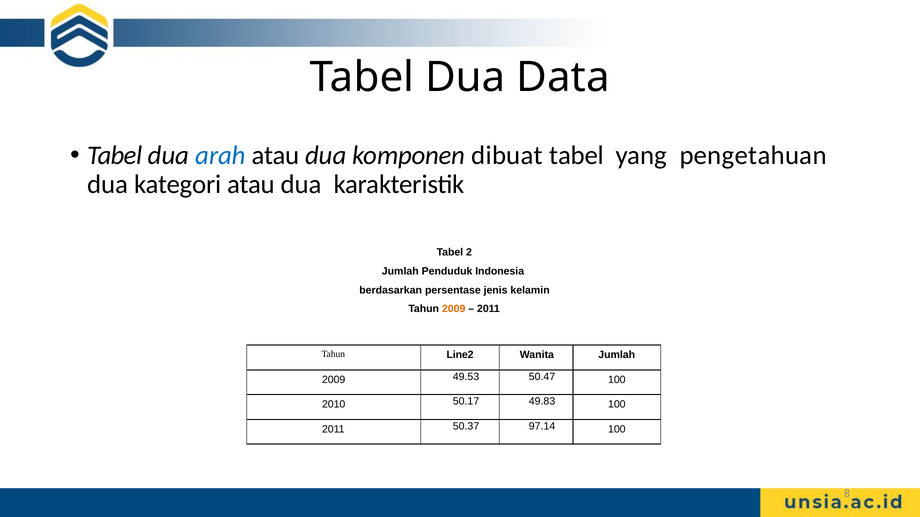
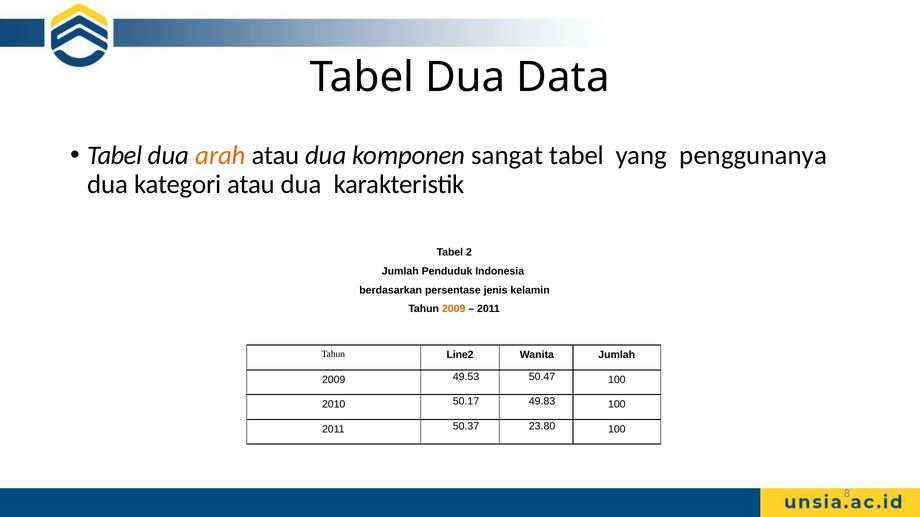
arah colour: blue -> orange
dibuat: dibuat -> sangat
pengetahuan: pengetahuan -> penggunanya
97.14: 97.14 -> 23.80
